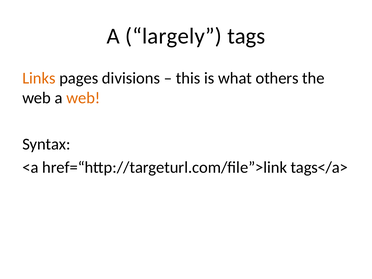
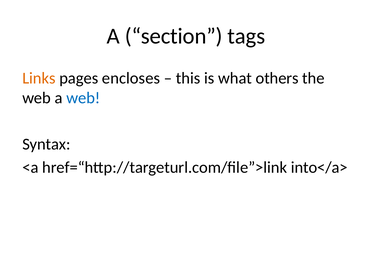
largely: largely -> section
divisions: divisions -> encloses
web at (83, 98) colour: orange -> blue
tags</a>: tags</a> -> into</a>
